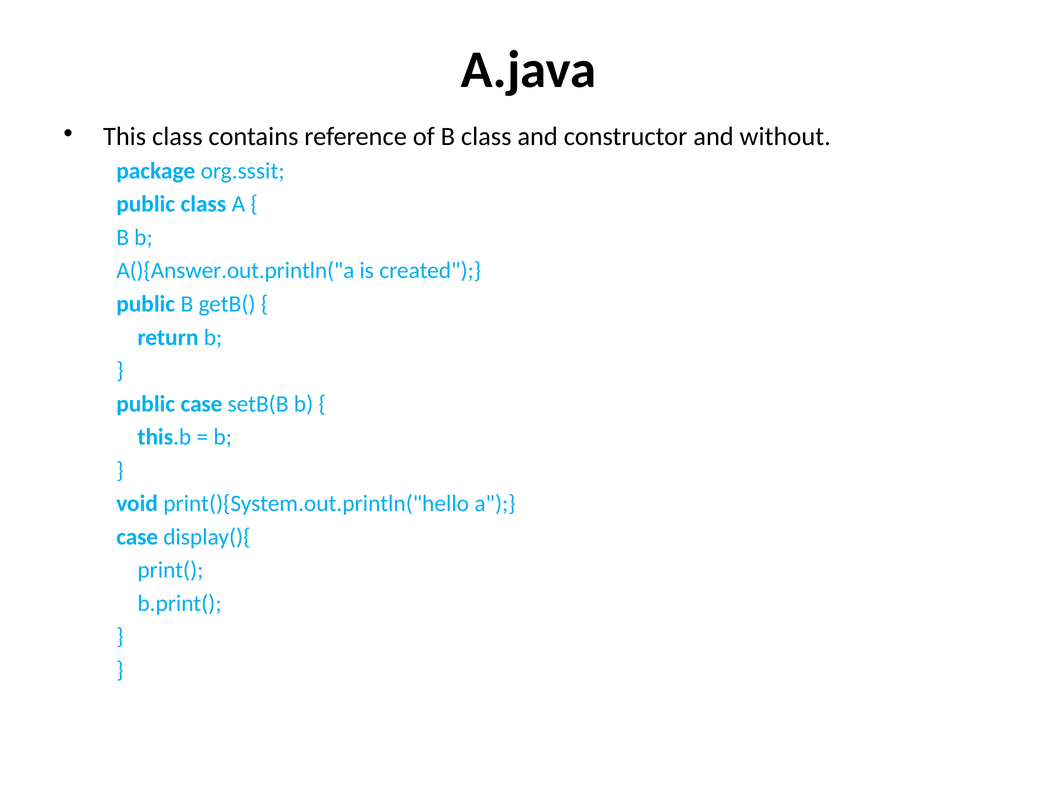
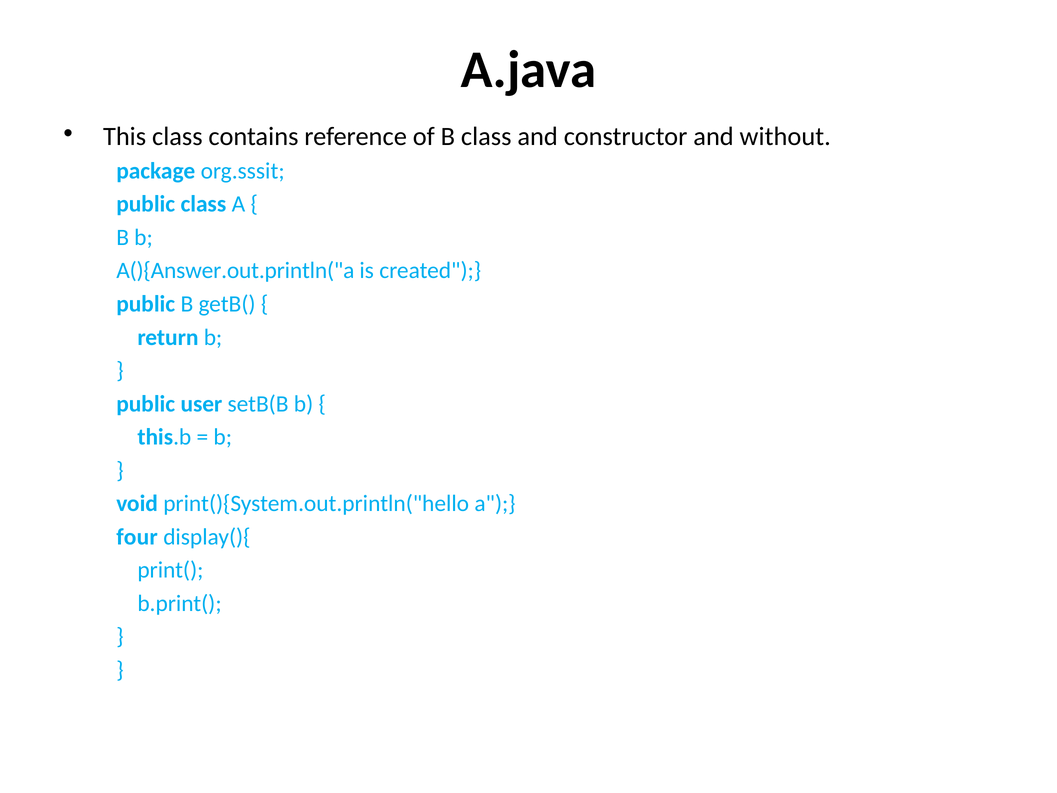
public case: case -> user
case at (137, 537): case -> four
